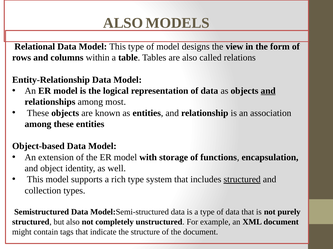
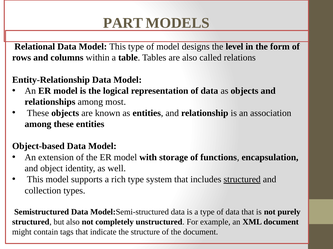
ALSO at (123, 23): ALSO -> PART
view: view -> level
and at (268, 91) underline: present -> none
